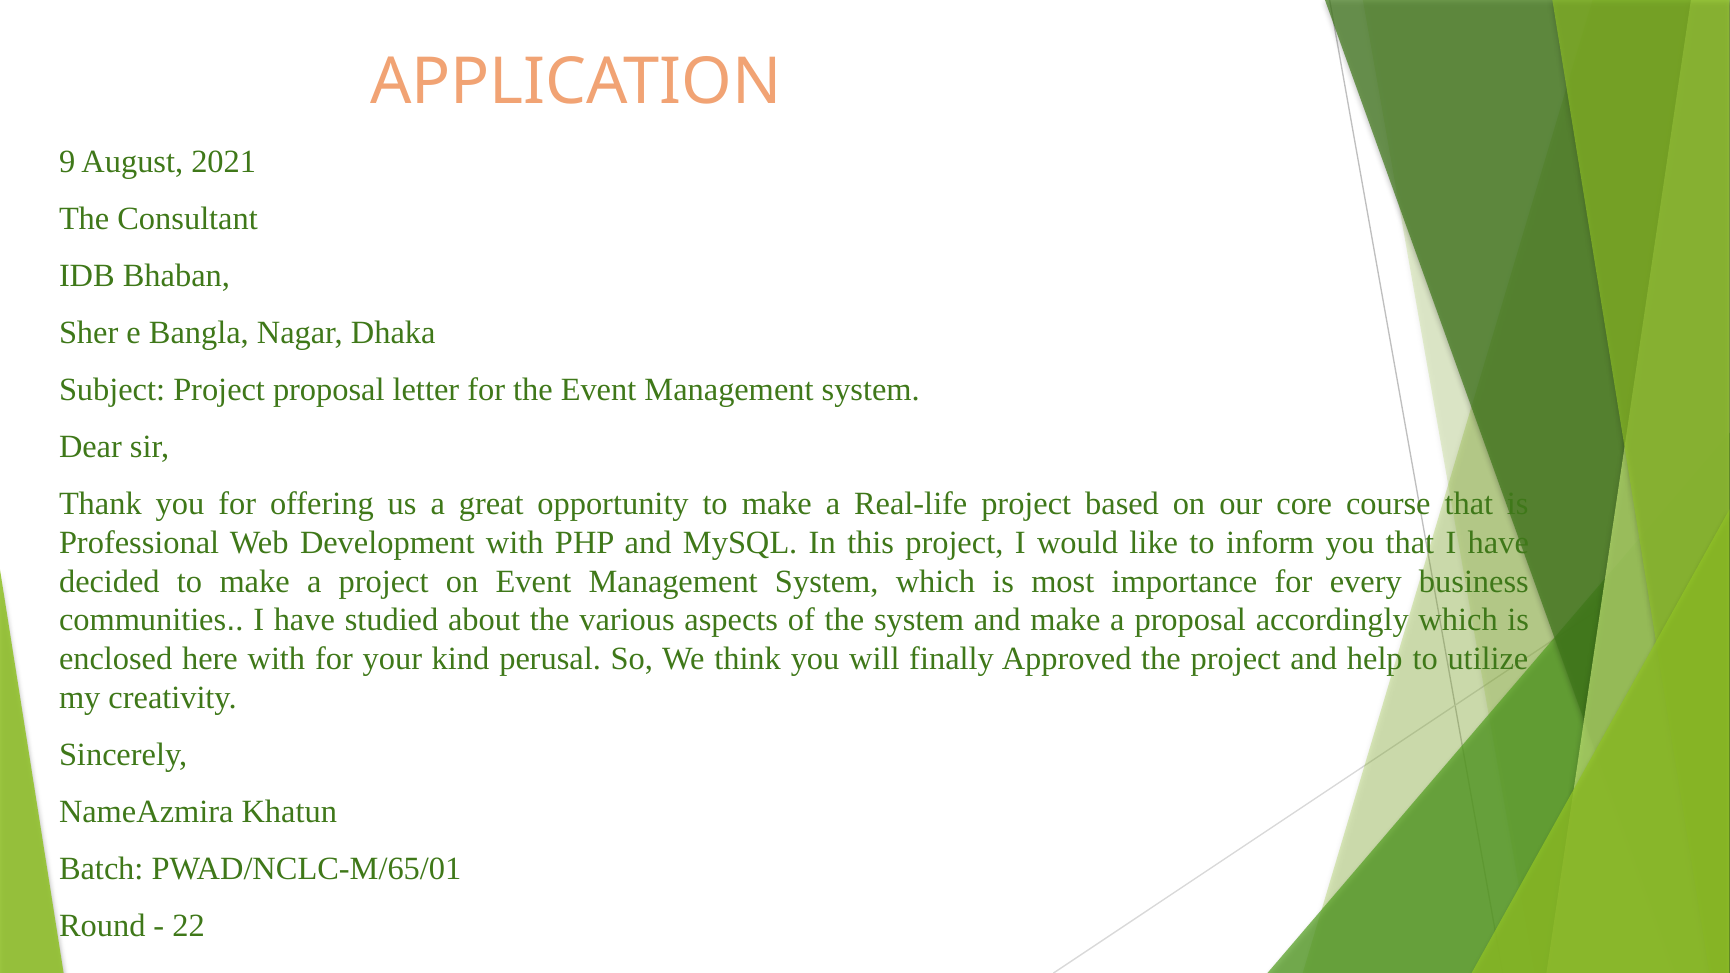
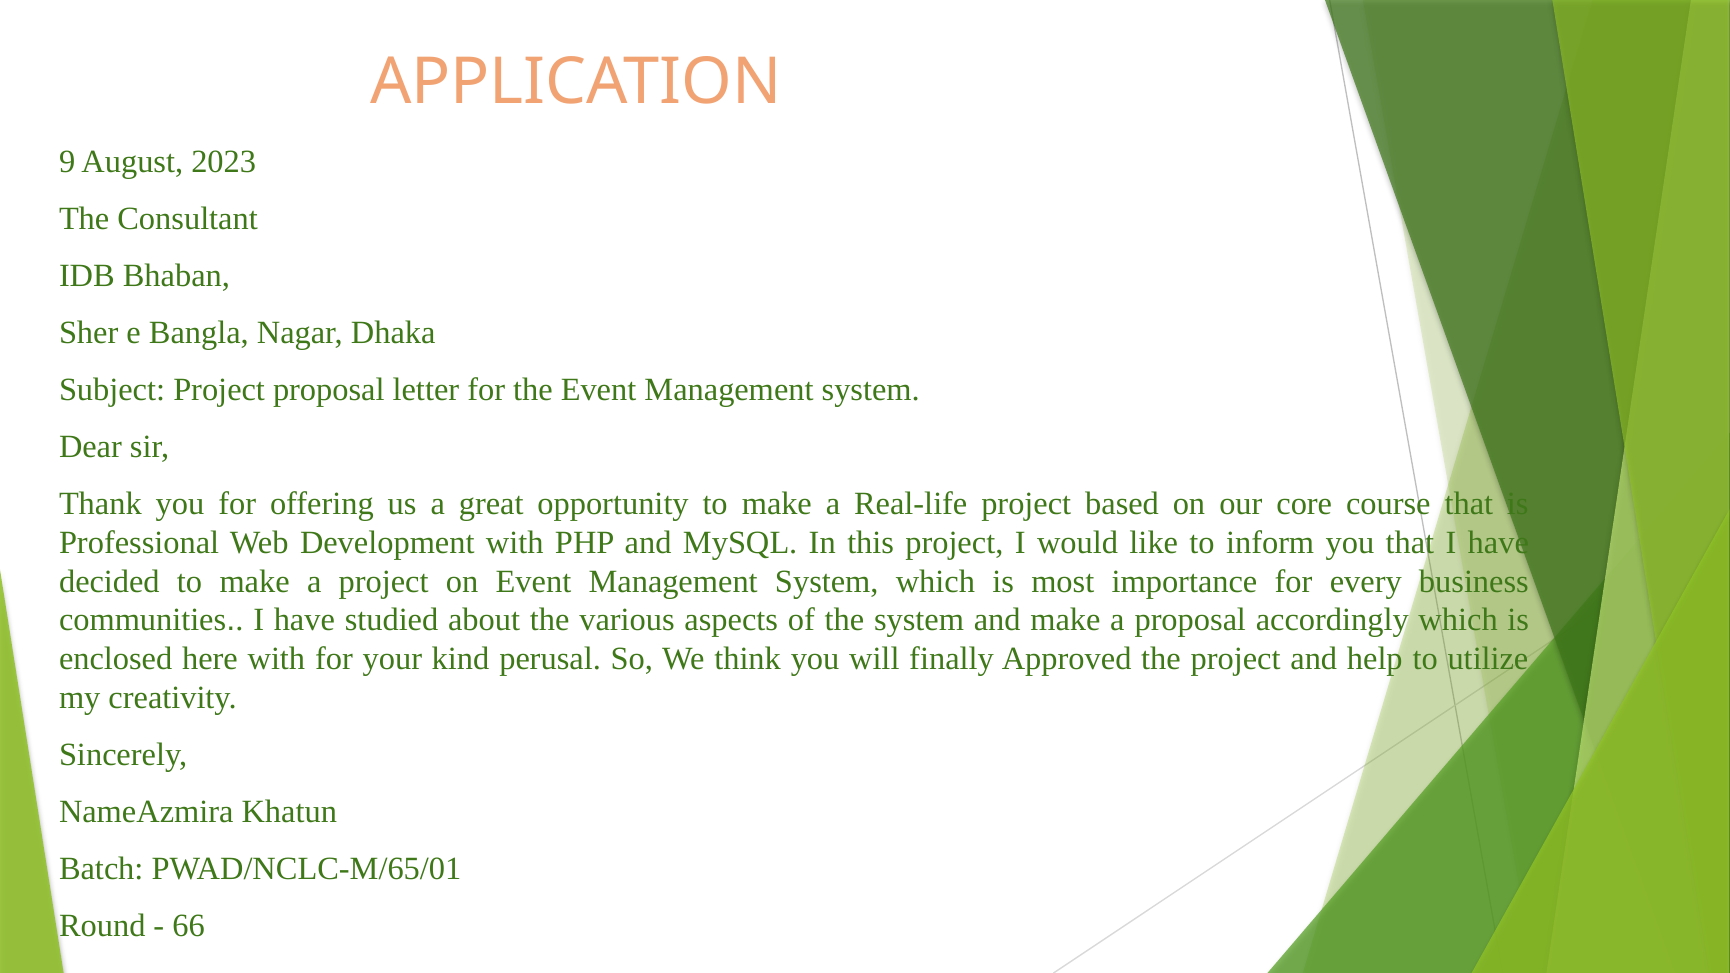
2021: 2021 -> 2023
22: 22 -> 66
